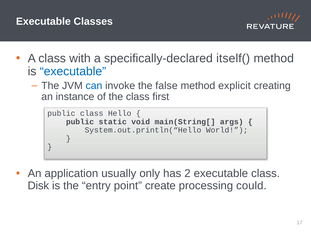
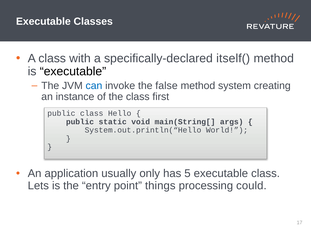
executable at (73, 71) colour: blue -> black
explicit: explicit -> system
2: 2 -> 5
Disk: Disk -> Lets
create: create -> things
